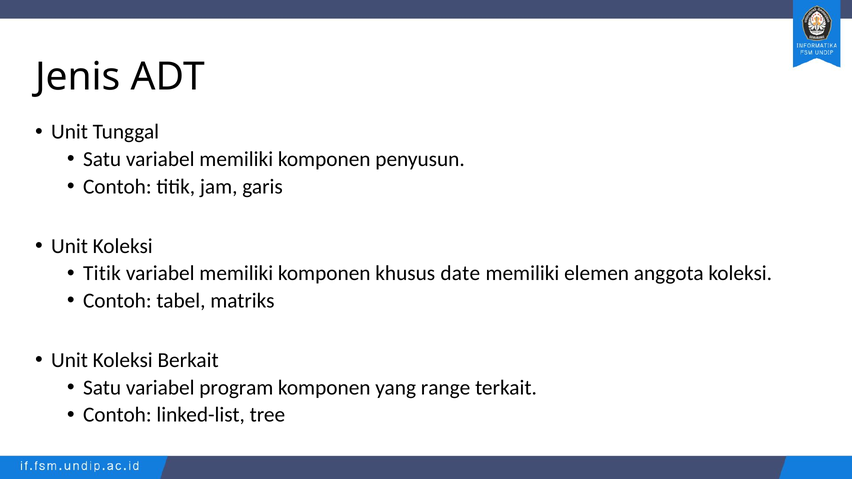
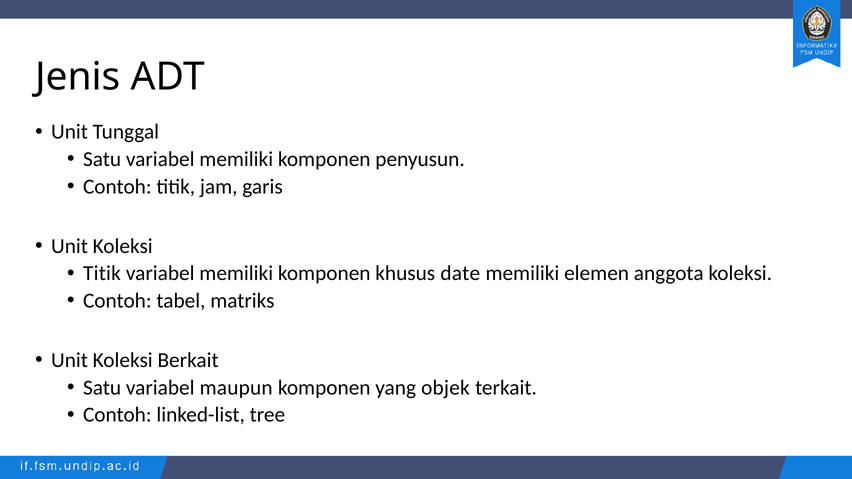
program: program -> maupun
range: range -> objek
